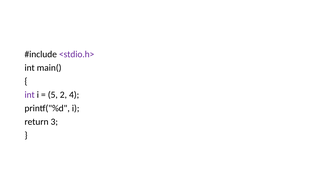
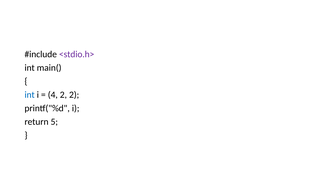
int at (30, 95) colour: purple -> blue
5: 5 -> 4
2 4: 4 -> 2
3: 3 -> 5
